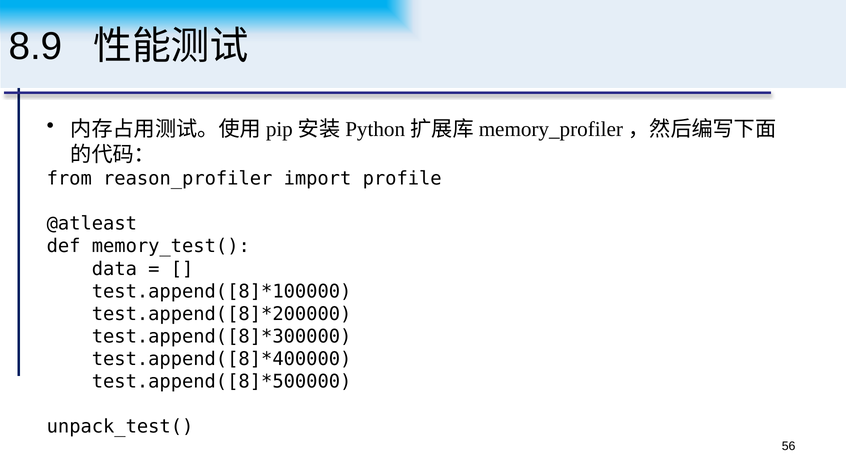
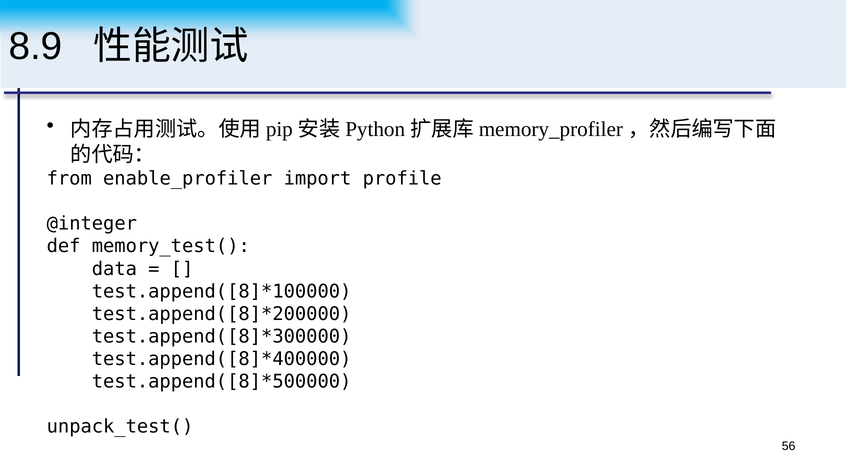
reason_profiler: reason_profiler -> enable_profiler
@atleast: @atleast -> @integer
